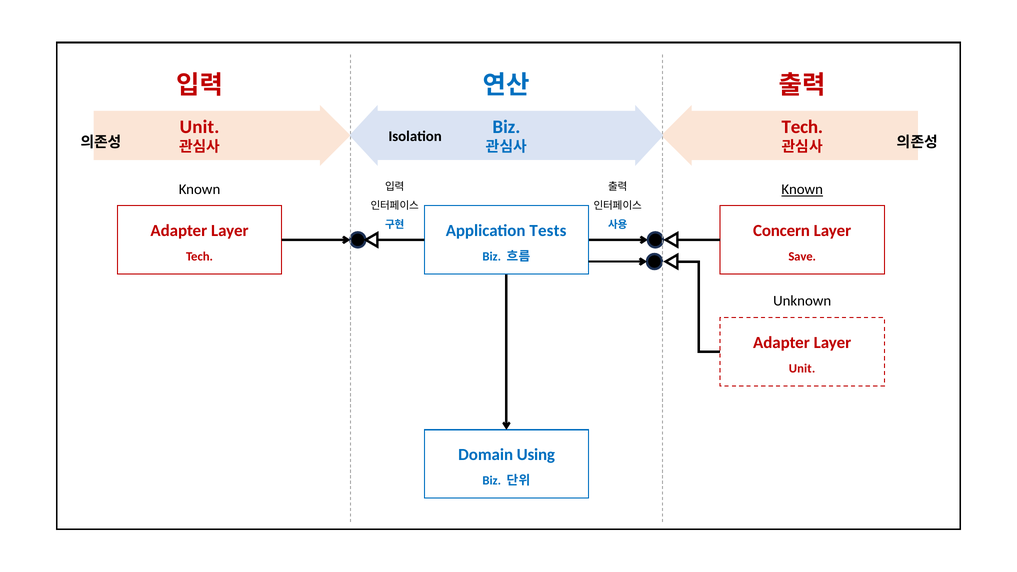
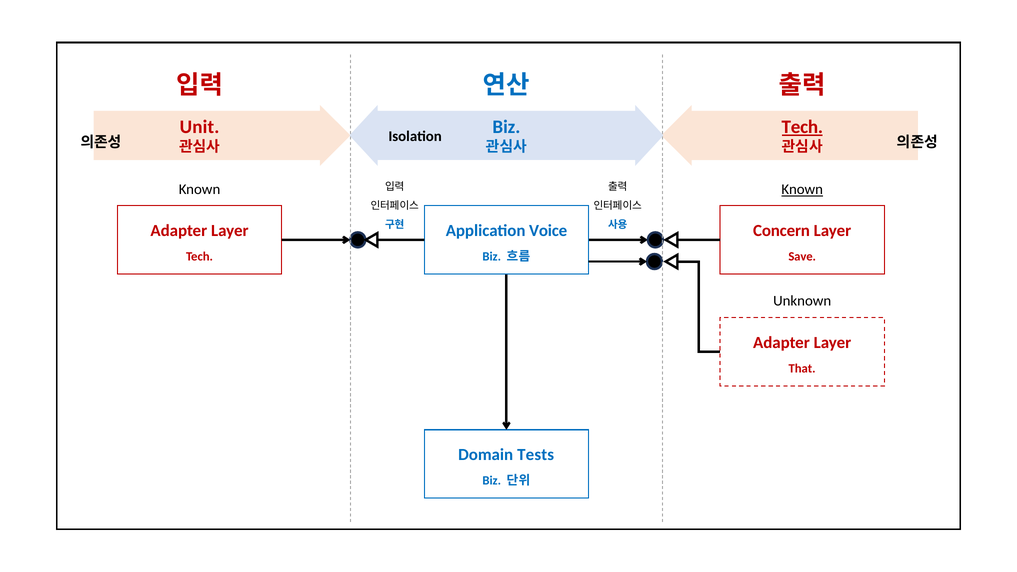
Tech at (802, 127) underline: none -> present
Tests: Tests -> Voice
Unit at (802, 369): Unit -> That
Using: Using -> Tests
